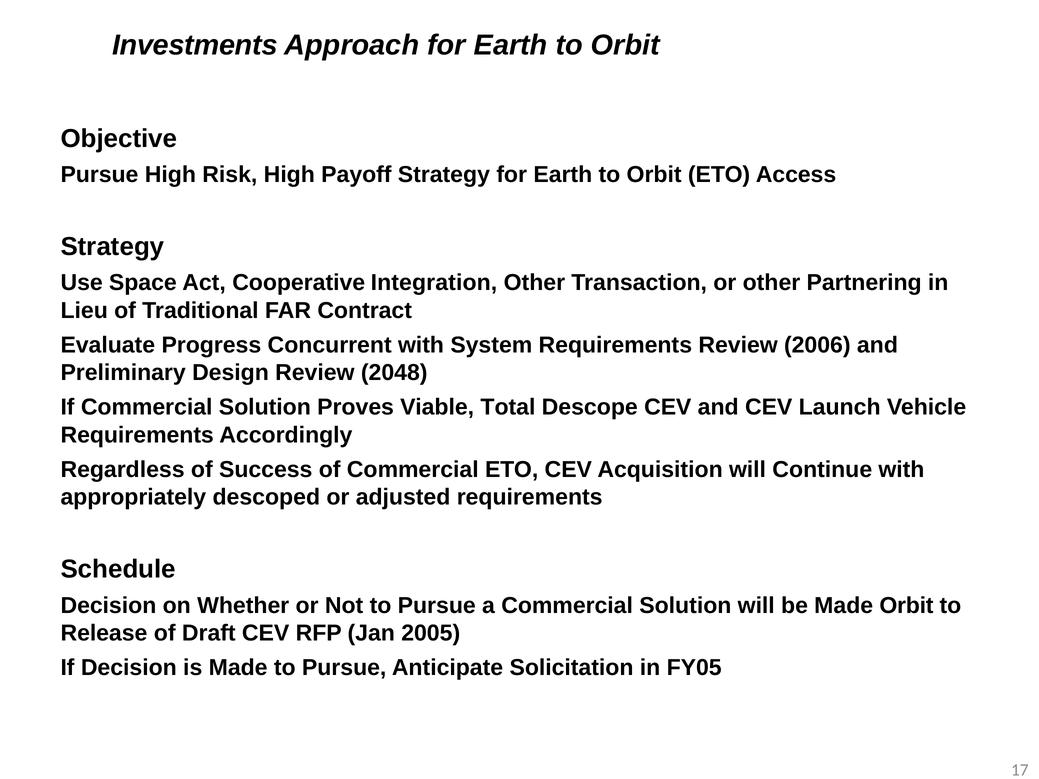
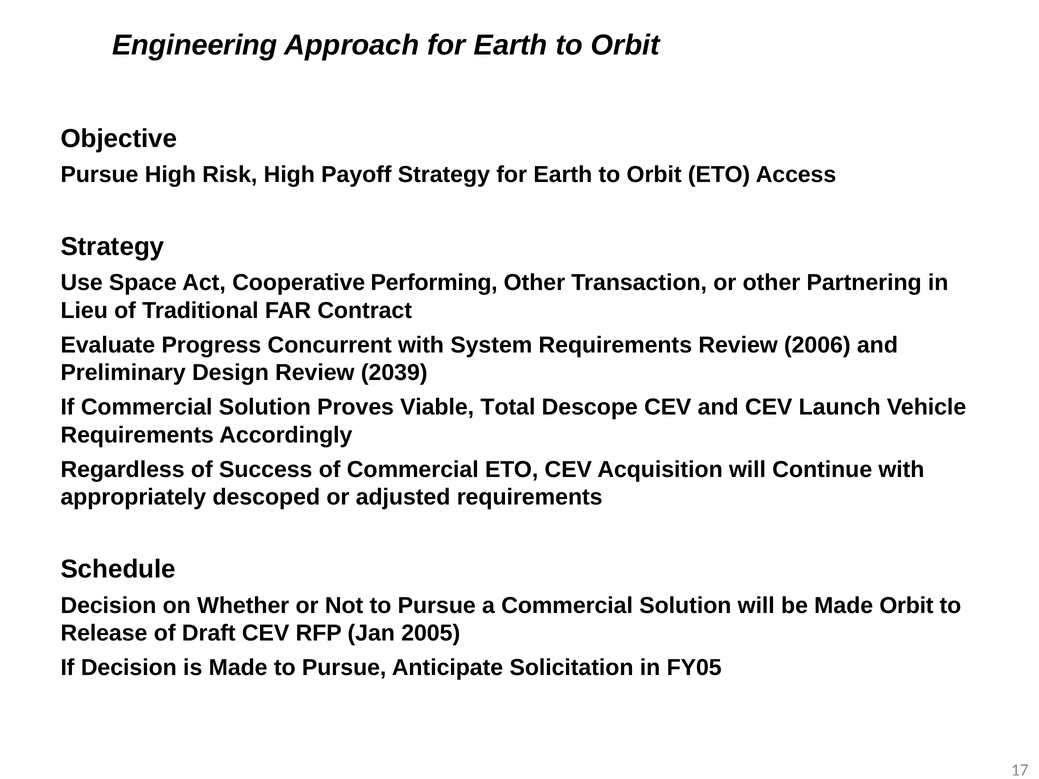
Investments: Investments -> Engineering
Integration: Integration -> Performing
2048: 2048 -> 2039
